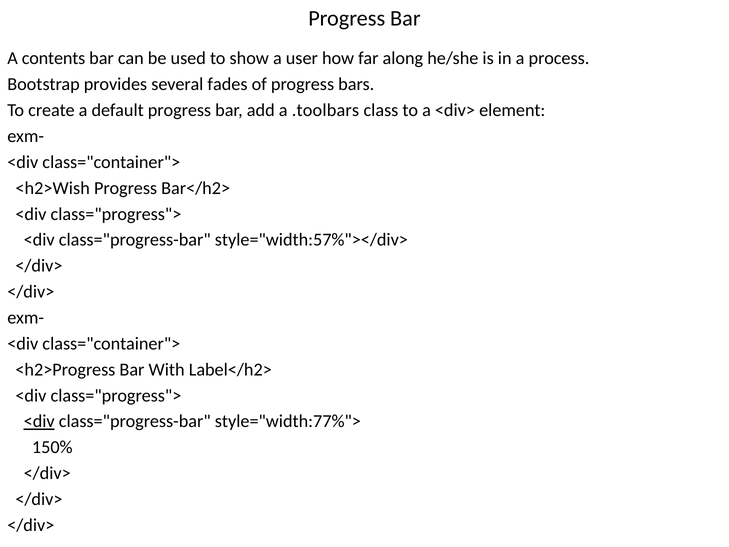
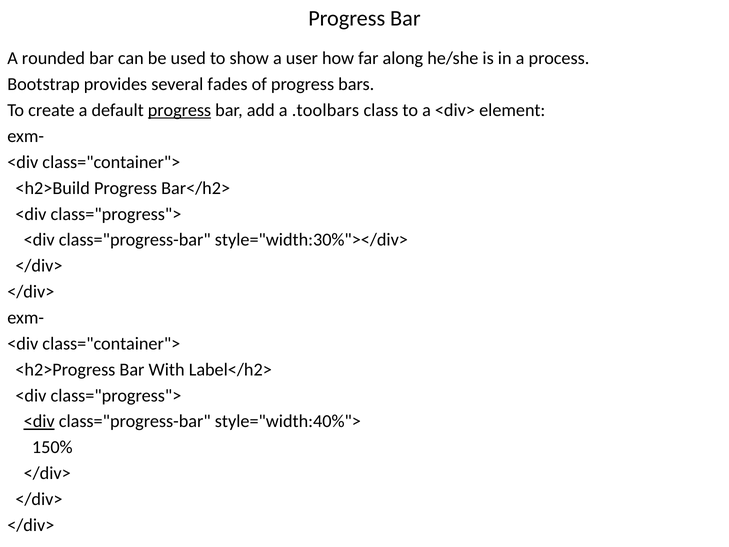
contents: contents -> rounded
progress at (179, 110) underline: none -> present
<h2>Wish: <h2>Wish -> <h2>Build
style="width:57%"></div>: style="width:57%"></div> -> style="width:30%"></div>
style="width:77%">: style="width:77%"> -> style="width:40%">
